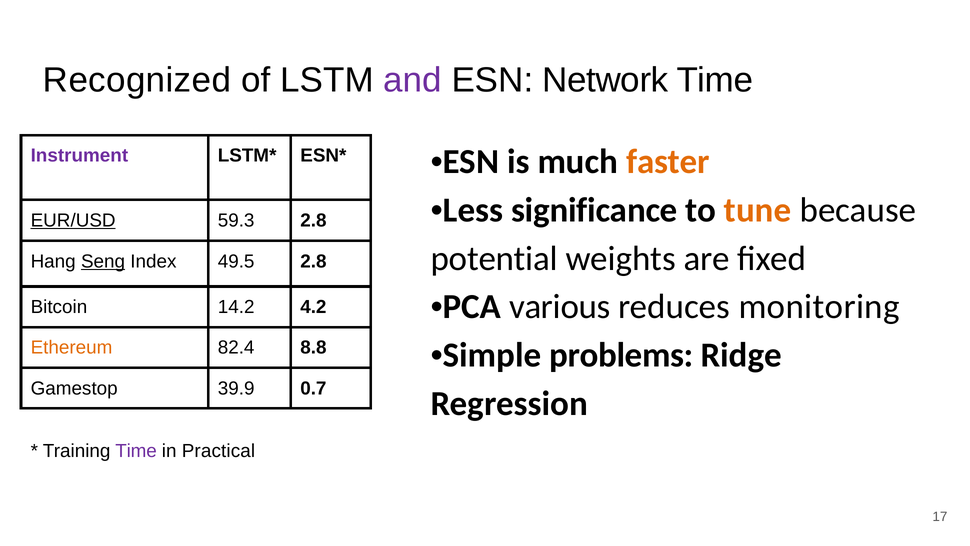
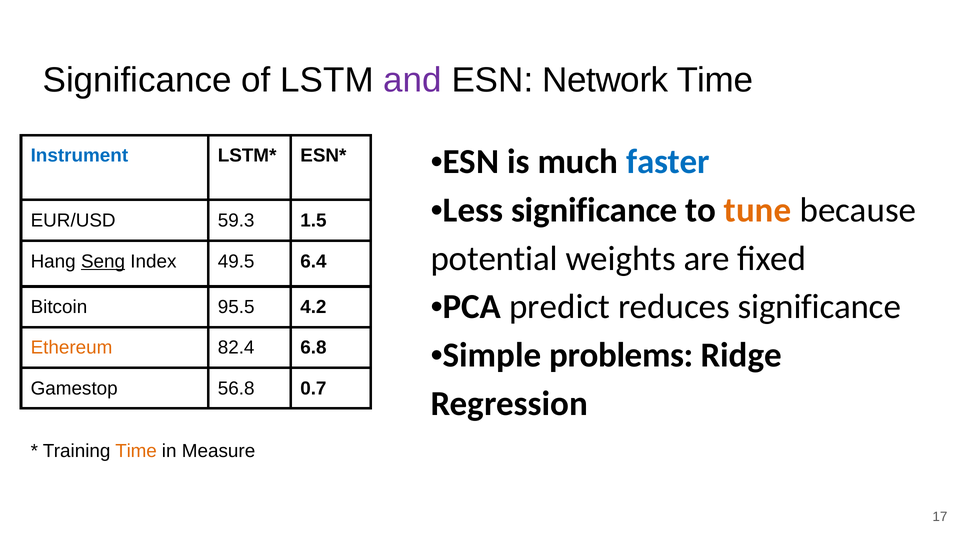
Recognized at (137, 80): Recognized -> Significance
faster colour: orange -> blue
Instrument colour: purple -> blue
EUR/USD underline: present -> none
59.3 2.8: 2.8 -> 1.5
49.5 2.8: 2.8 -> 6.4
various: various -> predict
reduces monitoring: monitoring -> significance
14.2: 14.2 -> 95.5
8.8: 8.8 -> 6.8
39.9: 39.9 -> 56.8
Time at (136, 451) colour: purple -> orange
Practical: Practical -> Measure
